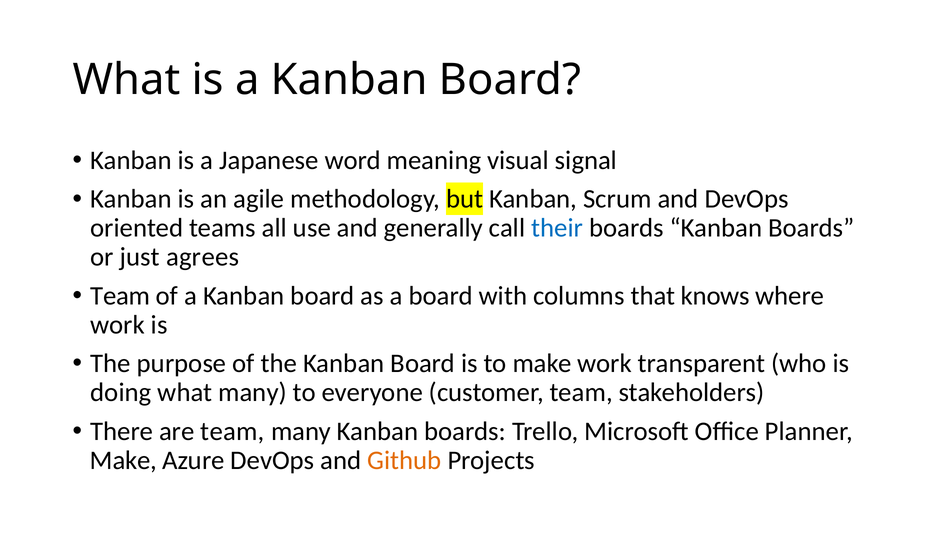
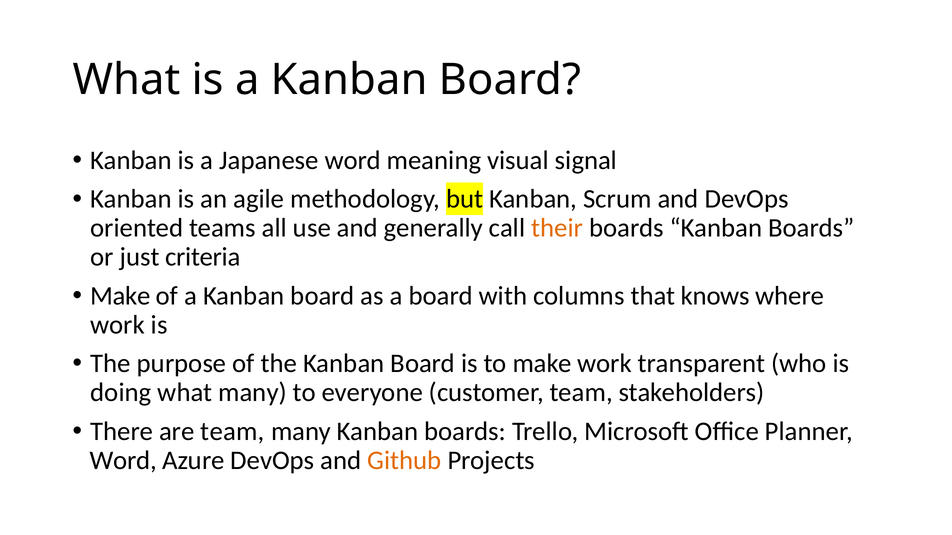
their colour: blue -> orange
agrees: agrees -> criteria
Team at (120, 296): Team -> Make
Make at (123, 461): Make -> Word
